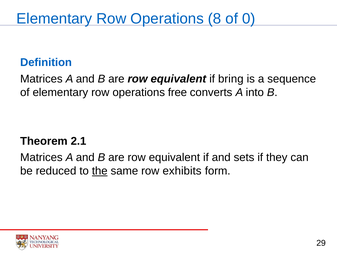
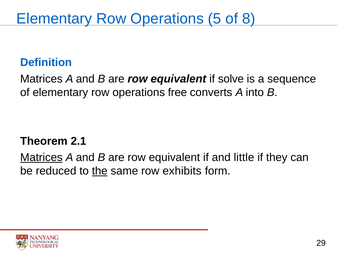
8: 8 -> 5
0: 0 -> 8
bring: bring -> solve
Matrices at (41, 157) underline: none -> present
sets: sets -> little
